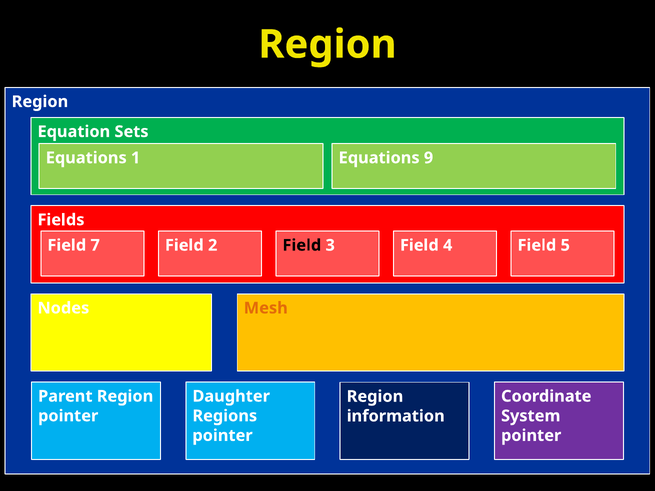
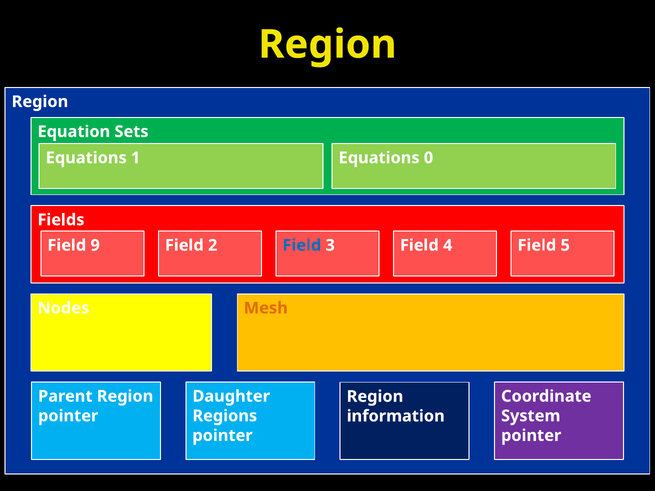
9: 9 -> 0
7: 7 -> 9
Field at (302, 245) colour: black -> blue
